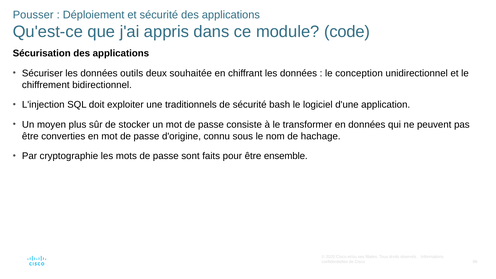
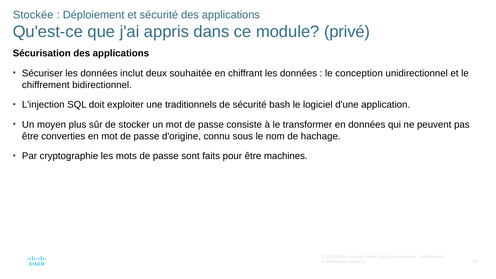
Pousser: Pousser -> Stockée
code: code -> privé
outils: outils -> inclut
ensemble: ensemble -> machines
